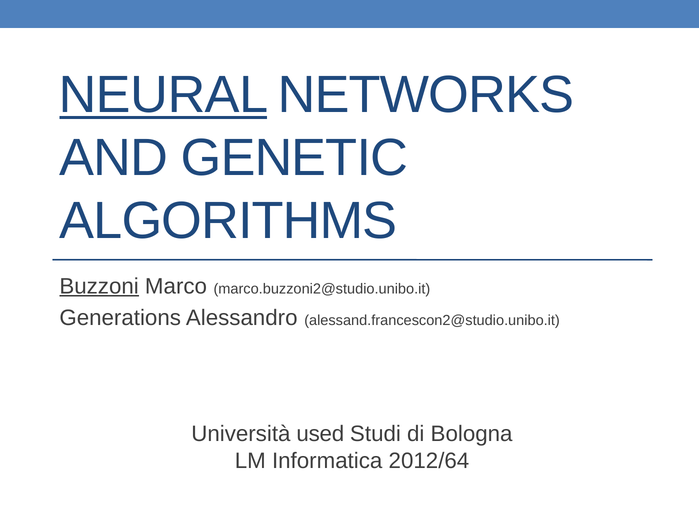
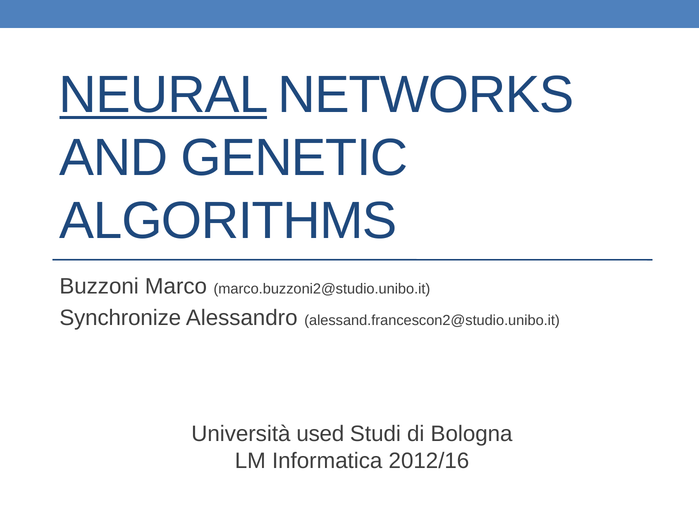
Buzzoni underline: present -> none
Generations: Generations -> Synchronize
2012/64: 2012/64 -> 2012/16
